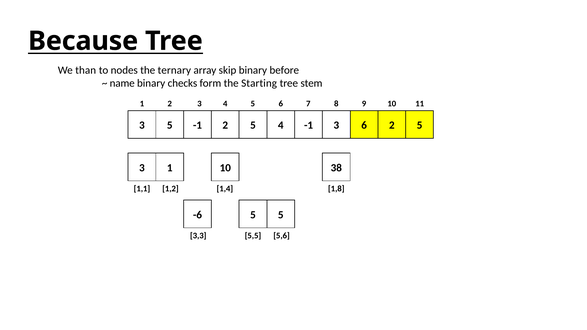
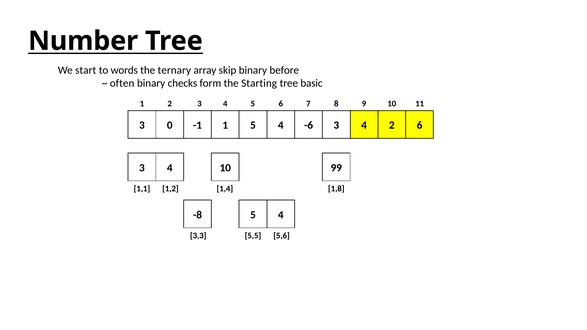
Because: Because -> Number
than: than -> start
nodes: nodes -> words
name: name -> often
stem: stem -> basic
3 5: 5 -> 0
-1 2: 2 -> 1
4 -1: -1 -> -6
6 at (364, 125): 6 -> 4
5 at (420, 125): 5 -> 6
1 at (170, 168): 1 -> 4
38: 38 -> 99
-6: -6 -> -8
5 at (281, 215): 5 -> 4
